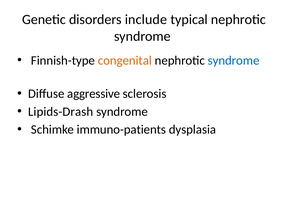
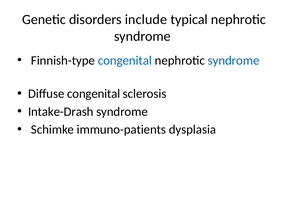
congenital at (125, 60) colour: orange -> blue
Diffuse aggressive: aggressive -> congenital
Lipids-Drash: Lipids-Drash -> Intake-Drash
